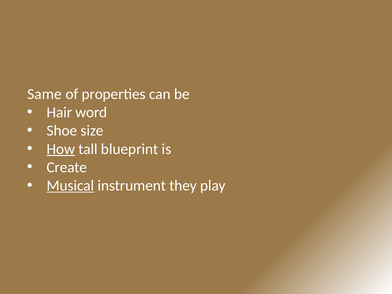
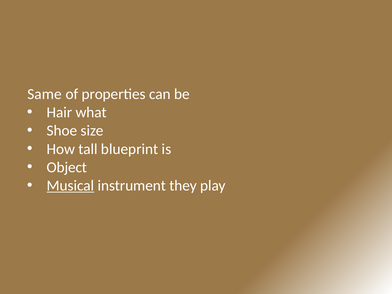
word: word -> what
How underline: present -> none
Create: Create -> Object
